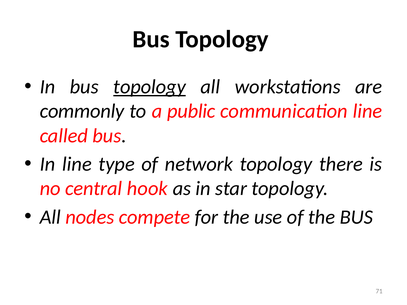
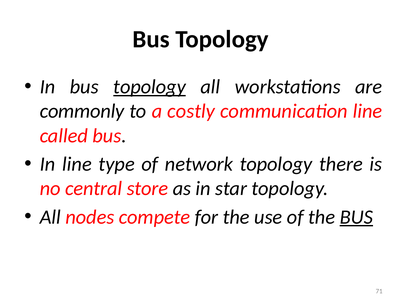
public: public -> costly
hook: hook -> store
BUS at (356, 217) underline: none -> present
